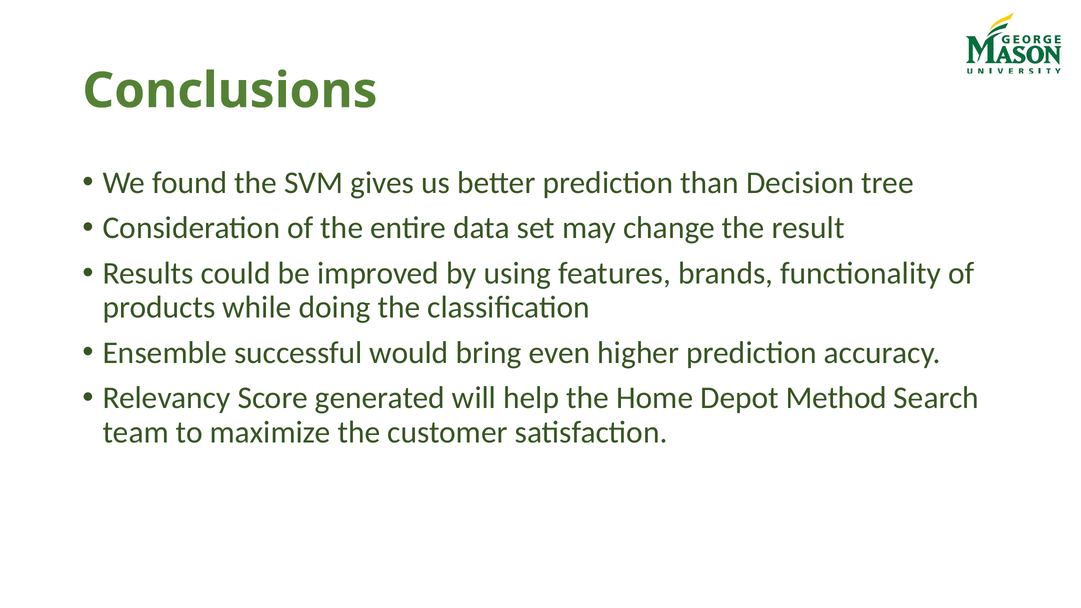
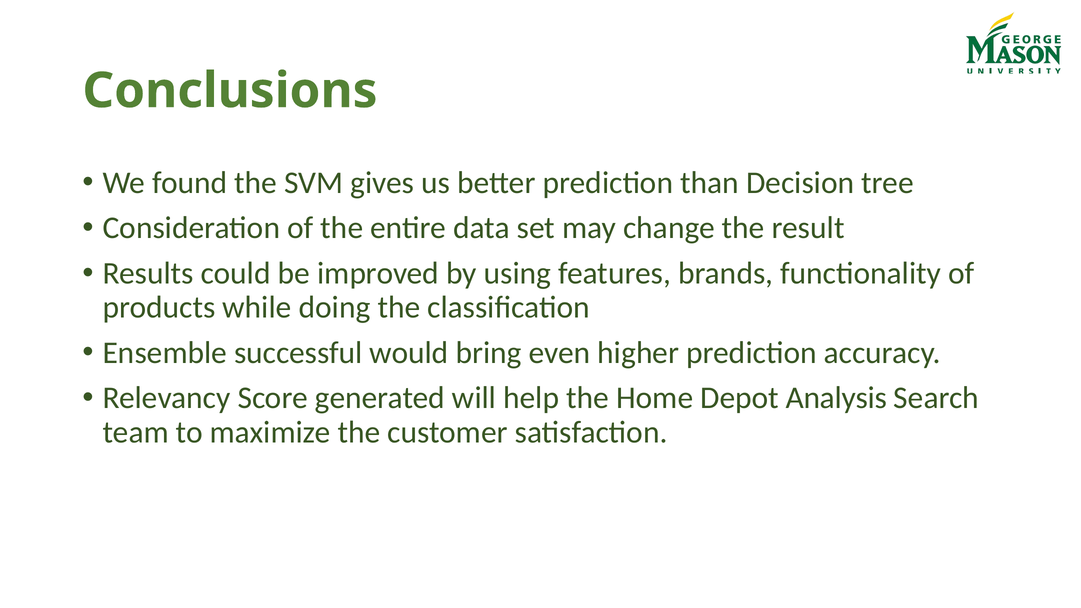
Method: Method -> Analysis
